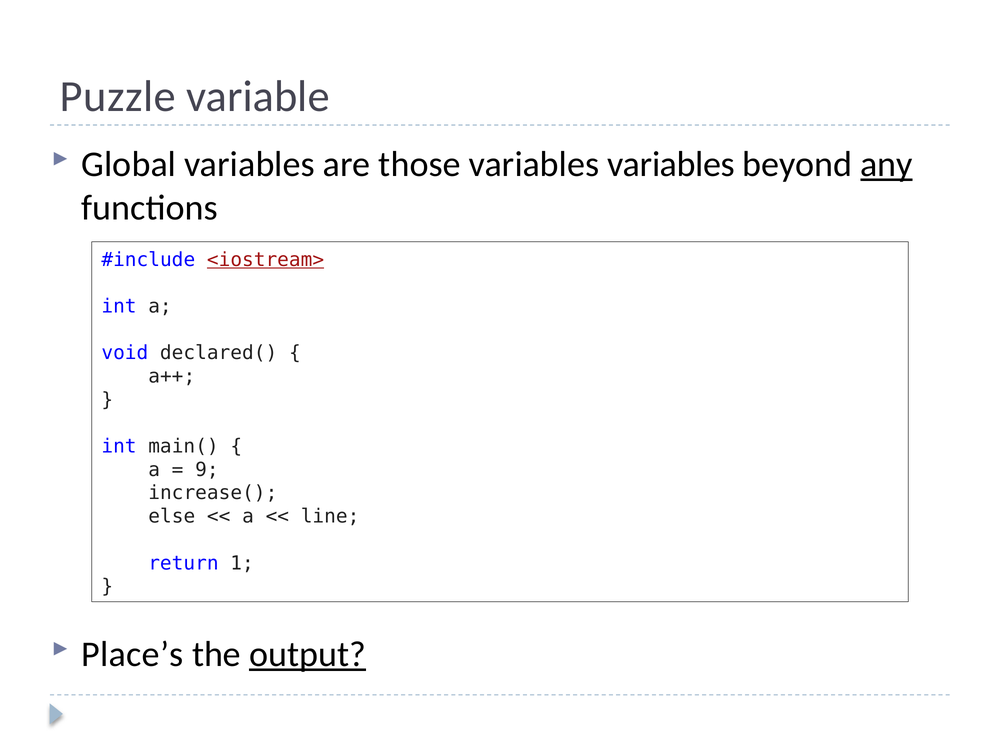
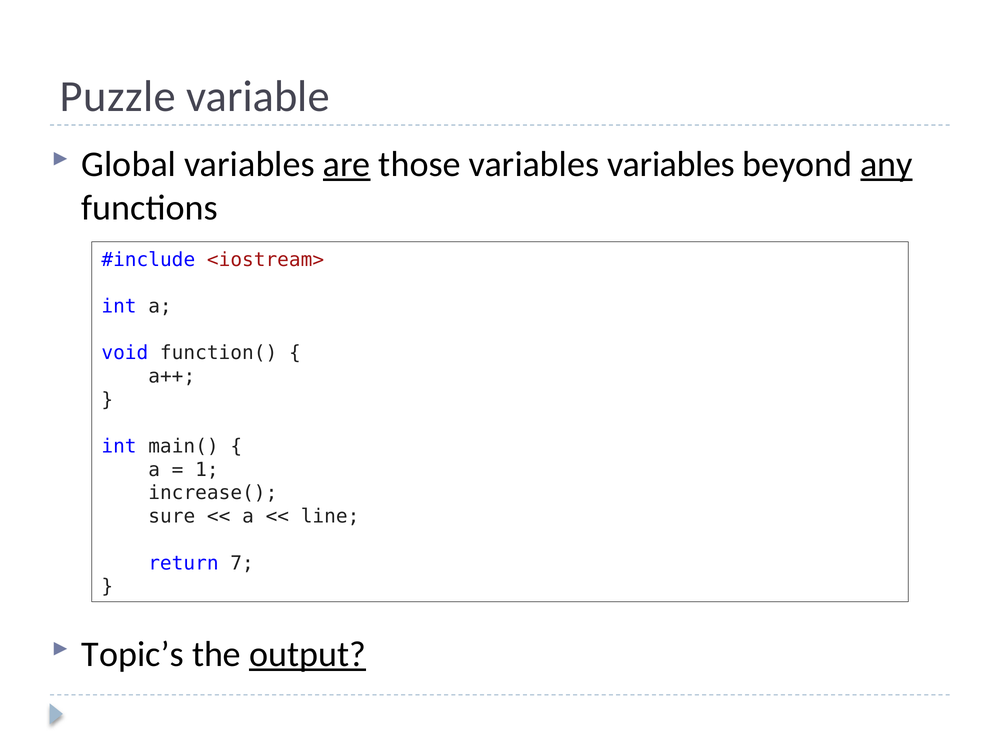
are underline: none -> present
<iostream> underline: present -> none
declared(: declared( -> function(
9: 9 -> 1
else: else -> sure
1: 1 -> 7
Place’s: Place’s -> Topic’s
